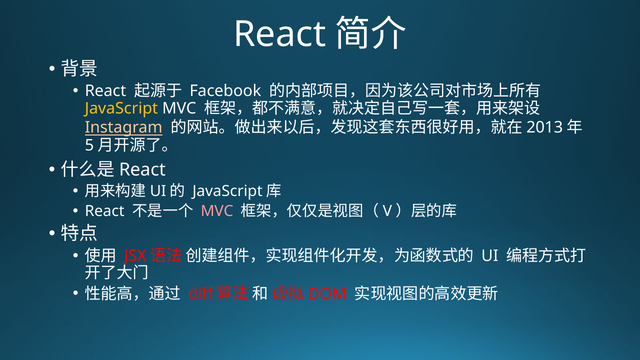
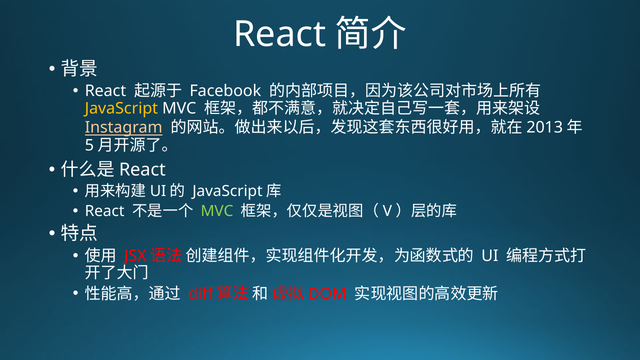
MVC at (217, 211) colour: pink -> light green
